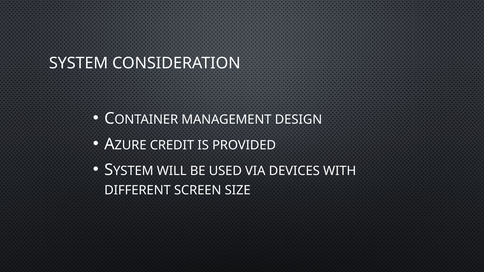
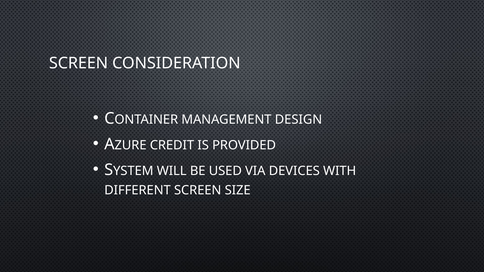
SYSTEM at (79, 63): SYSTEM -> SCREEN
